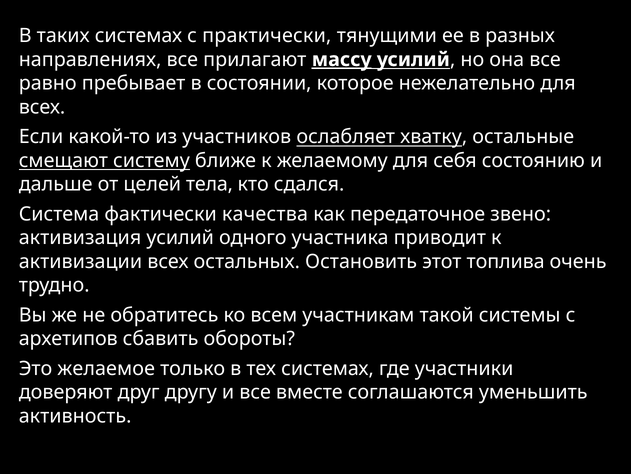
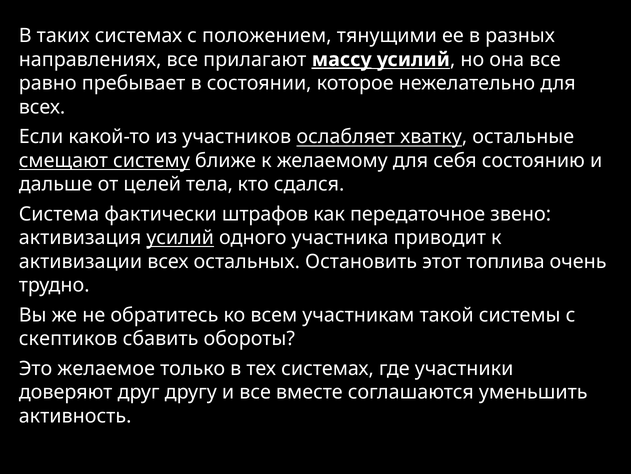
практически: практически -> положением
качества: качества -> штрафов
усилий at (180, 237) underline: none -> present
архетипов: архетипов -> скептиков
